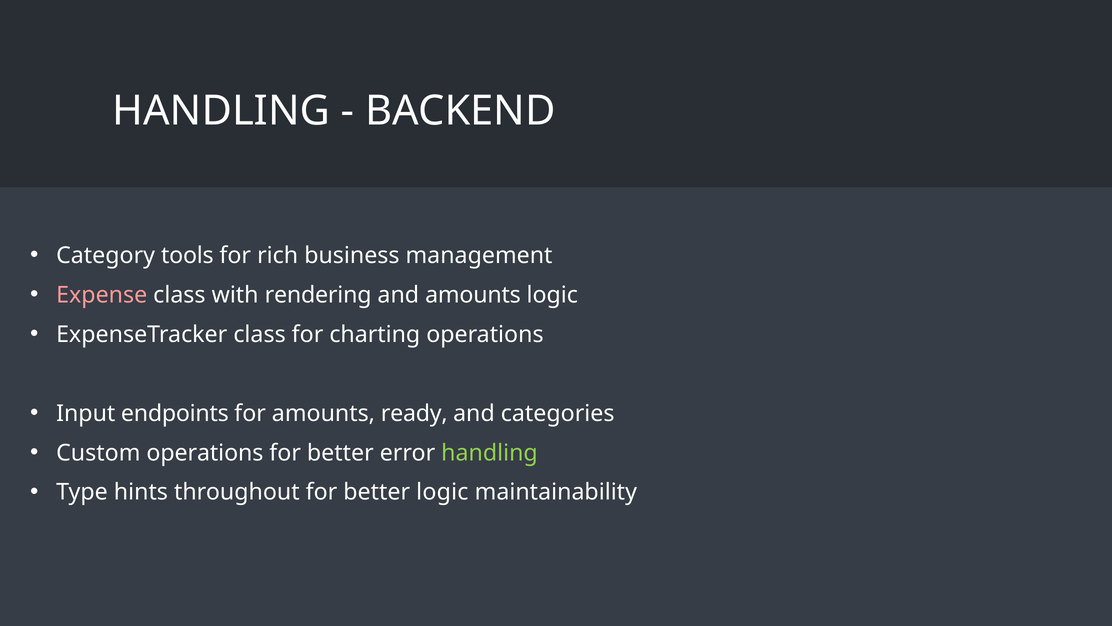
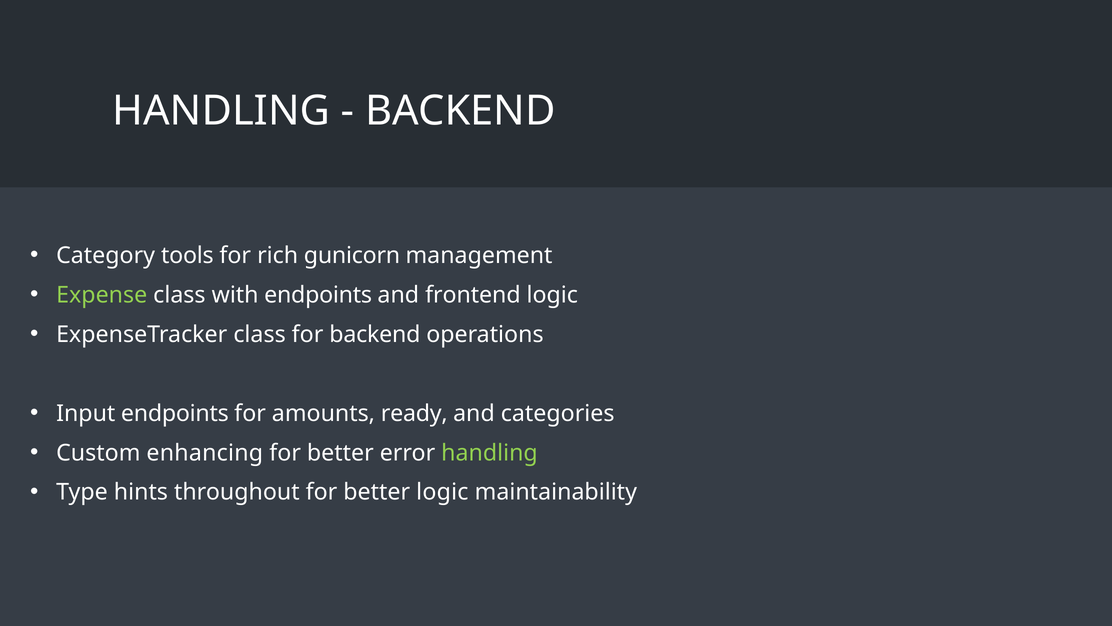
business: business -> gunicorn
Expense colour: pink -> light green
with rendering: rendering -> endpoints
and amounts: amounts -> frontend
for charting: charting -> backend
Custom operations: operations -> enhancing
